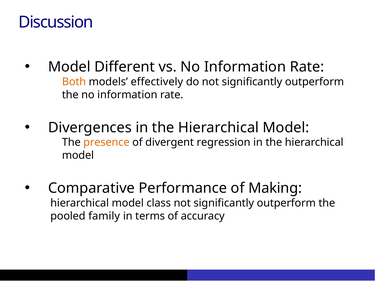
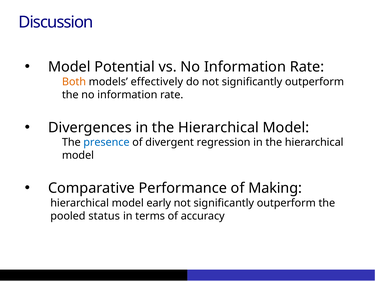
Different: Different -> Potential
presence colour: orange -> blue
class: class -> early
family: family -> status
